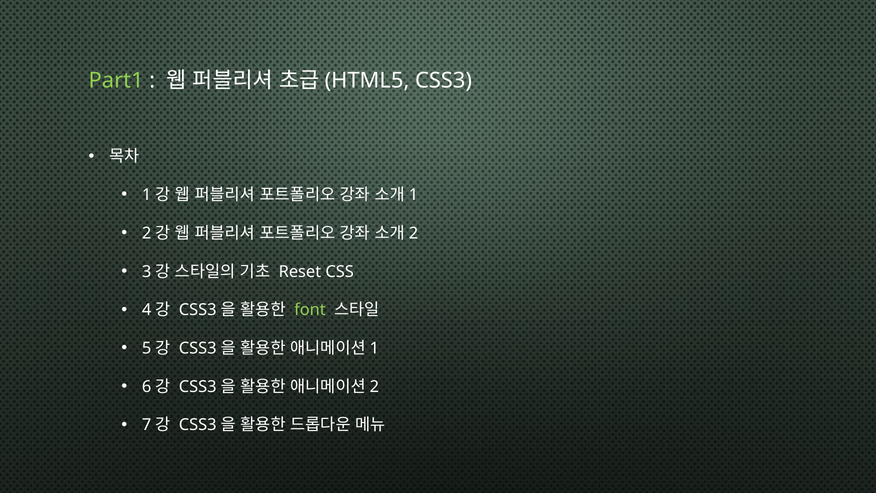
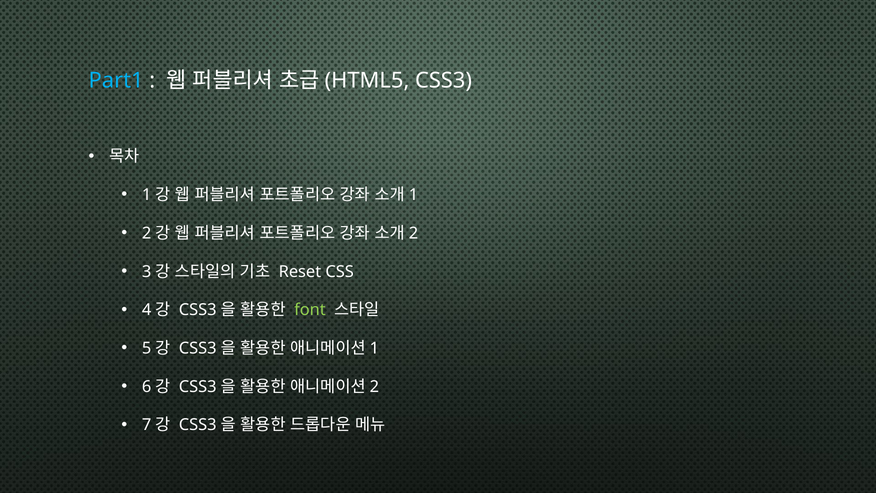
Part1 colour: light green -> light blue
